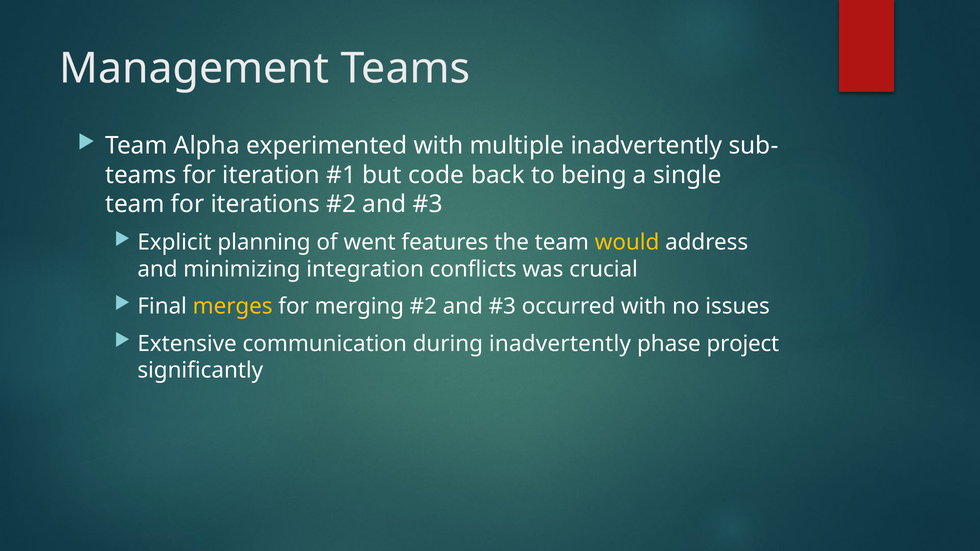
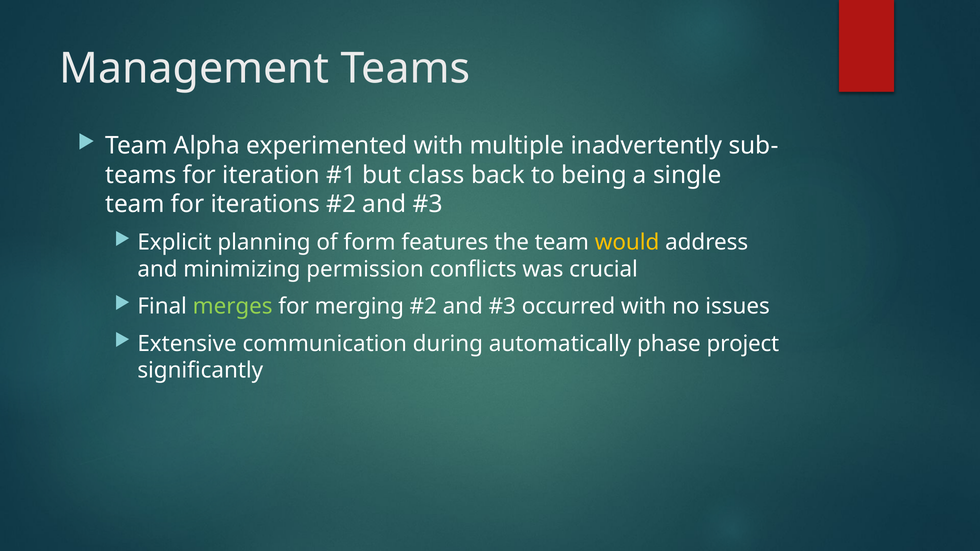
code: code -> class
went: went -> form
integration: integration -> permission
merges colour: yellow -> light green
during inadvertently: inadvertently -> automatically
